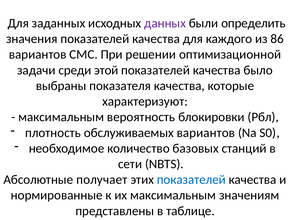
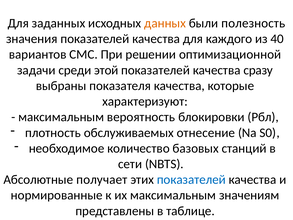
данных colour: purple -> orange
определить: определить -> полезность
86: 86 -> 40
было: было -> сразу
обслуживаемых вариантов: вариантов -> отнесение
